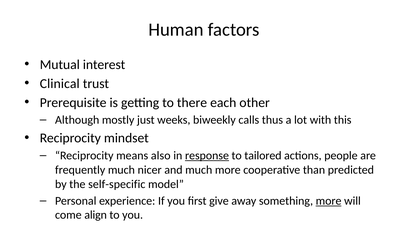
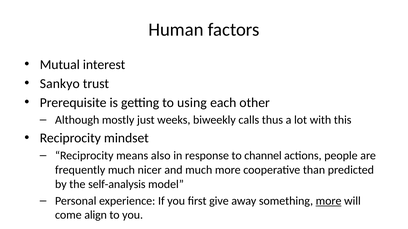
Clinical: Clinical -> Sankyo
there: there -> using
response underline: present -> none
tailored: tailored -> channel
self-specific: self-specific -> self-analysis
